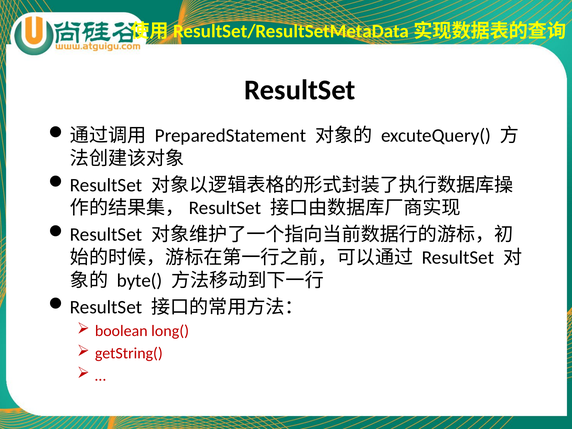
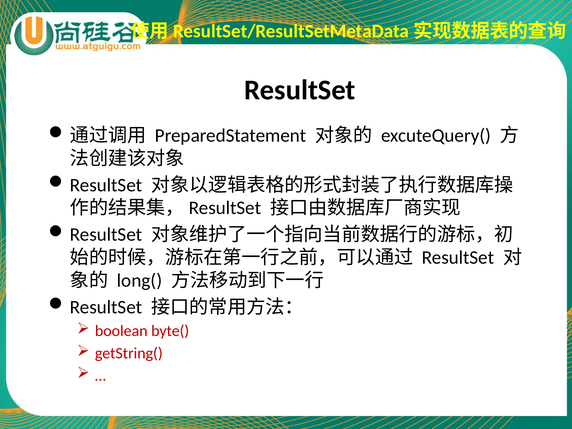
byte(: byte( -> long(
long(: long( -> byte(
